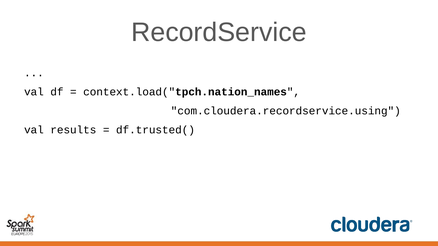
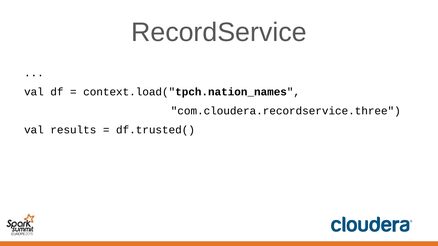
com.cloudera.recordservice.using: com.cloudera.recordservice.using -> com.cloudera.recordservice.three
